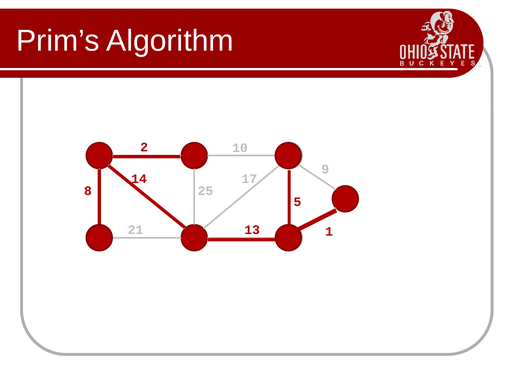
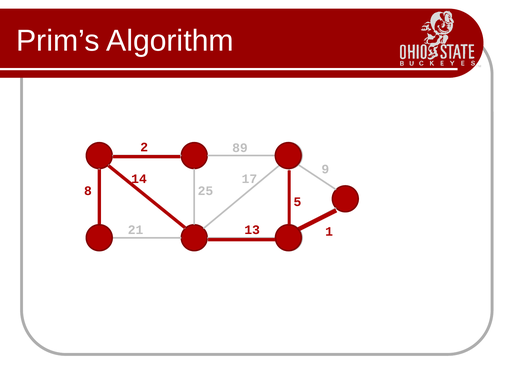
10: 10 -> 89
